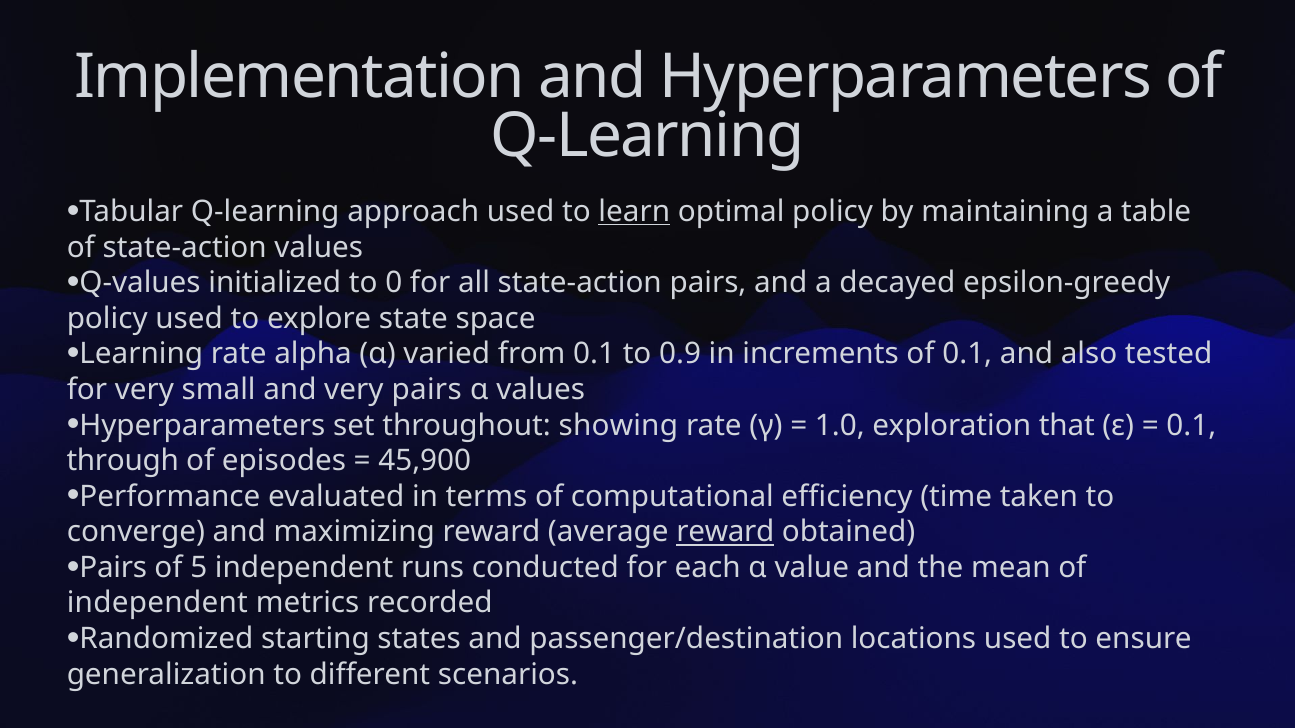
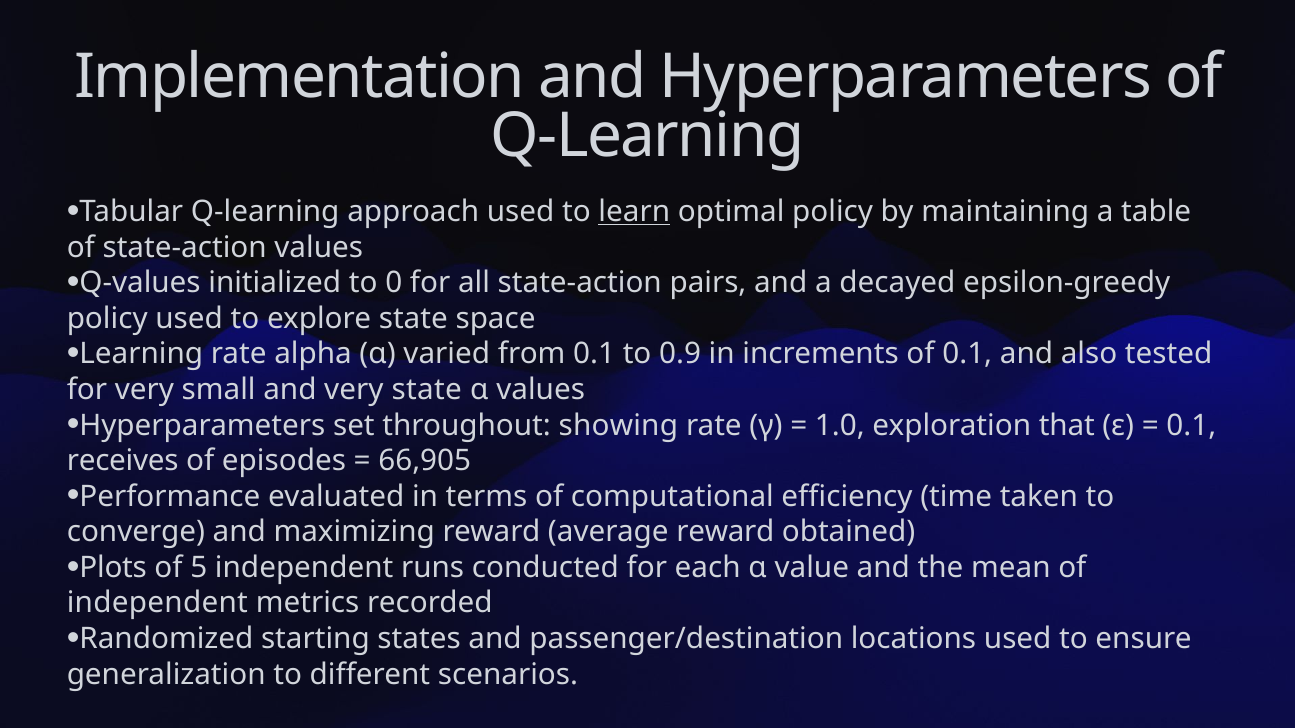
very pairs: pairs -> state
through: through -> receives
45,900: 45,900 -> 66,905
reward at (725, 532) underline: present -> none
Pairs at (113, 568): Pairs -> Plots
